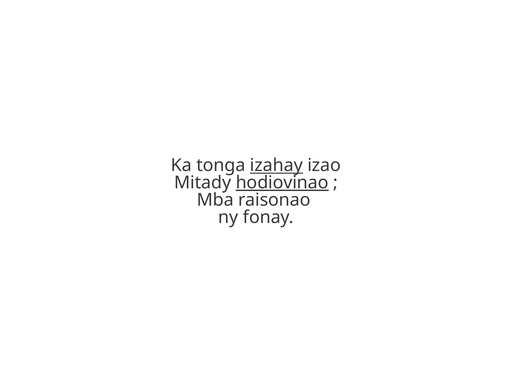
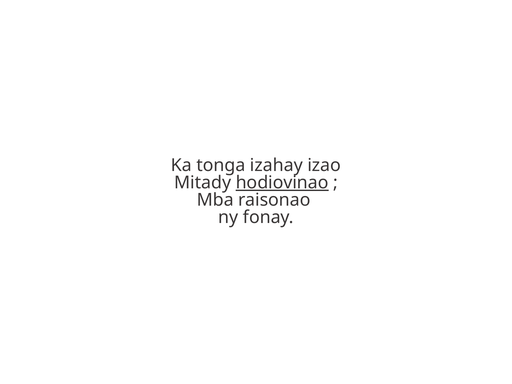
izahay underline: present -> none
